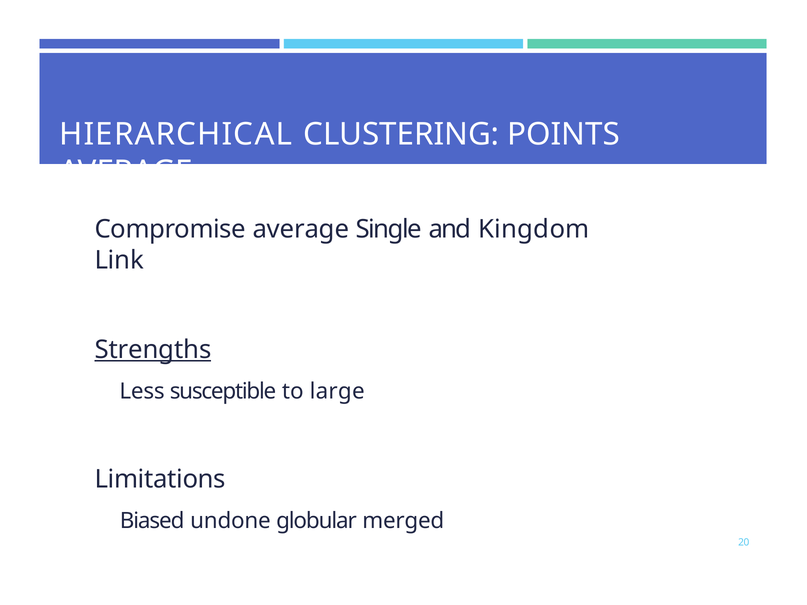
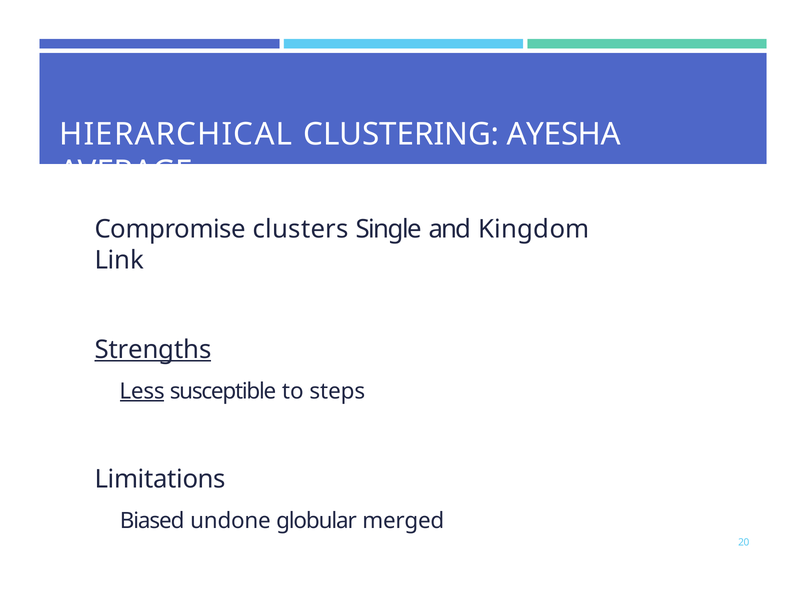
POINTS: POINTS -> AYESHA
Compromise average: average -> clusters
Less underline: none -> present
large: large -> steps
